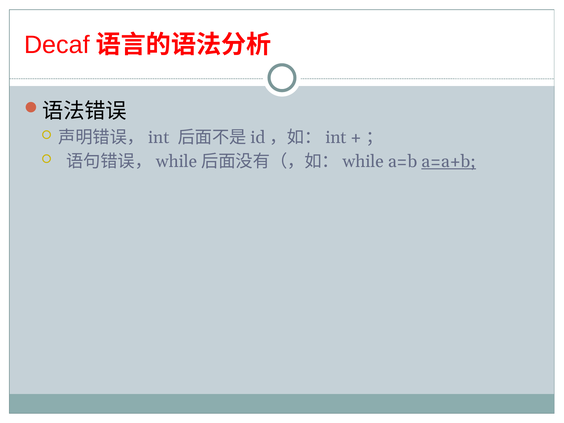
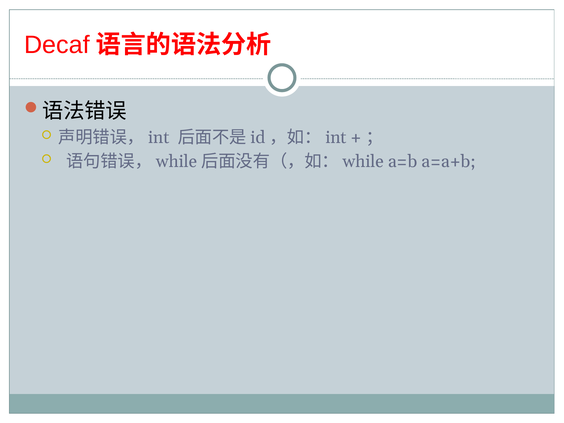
a=a+b underline: present -> none
